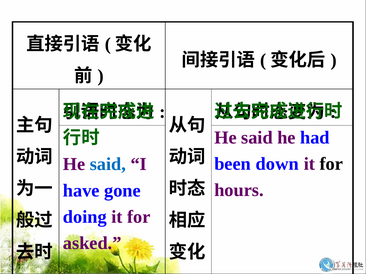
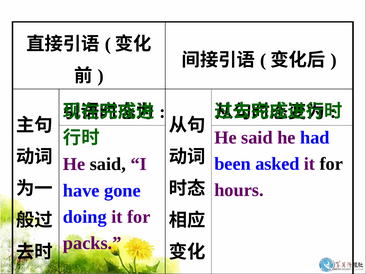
down: down -> asked
said at (108, 165) colour: blue -> black
asked: asked -> packs
